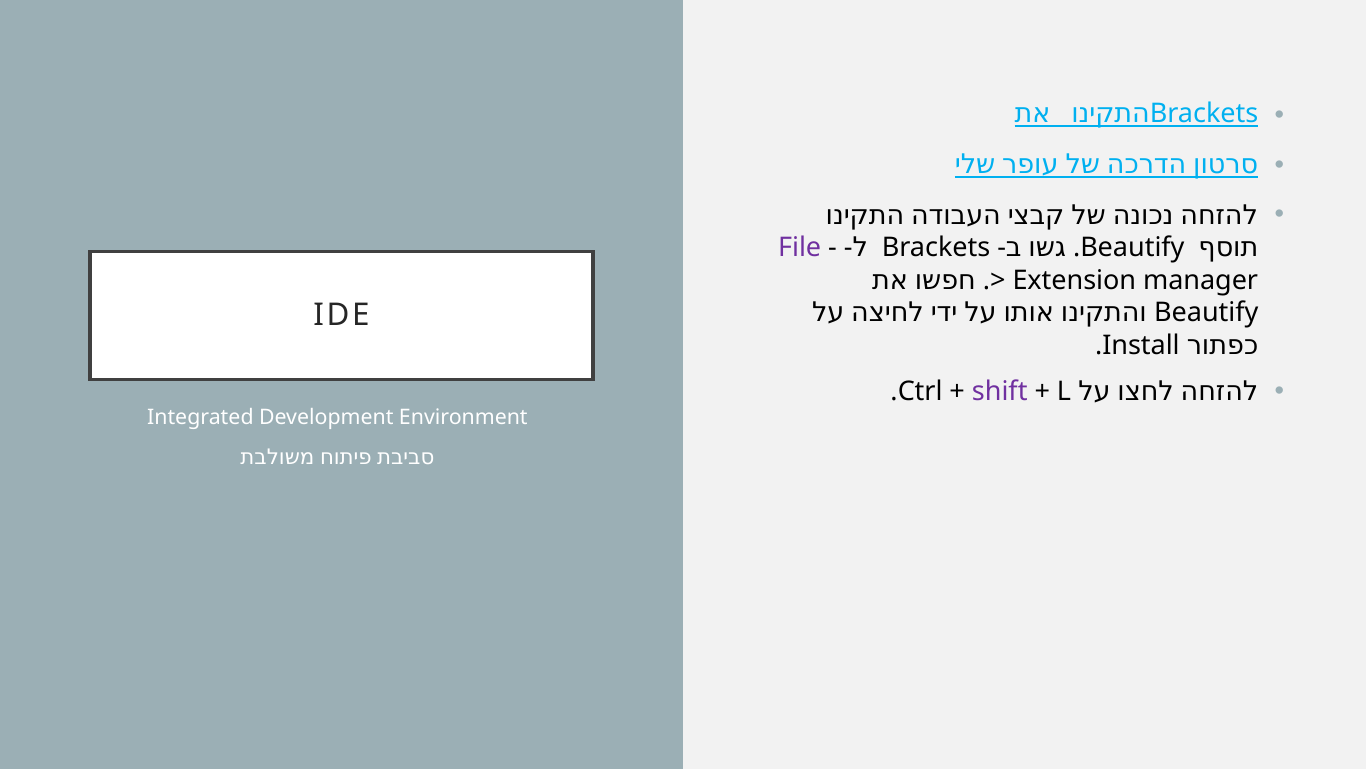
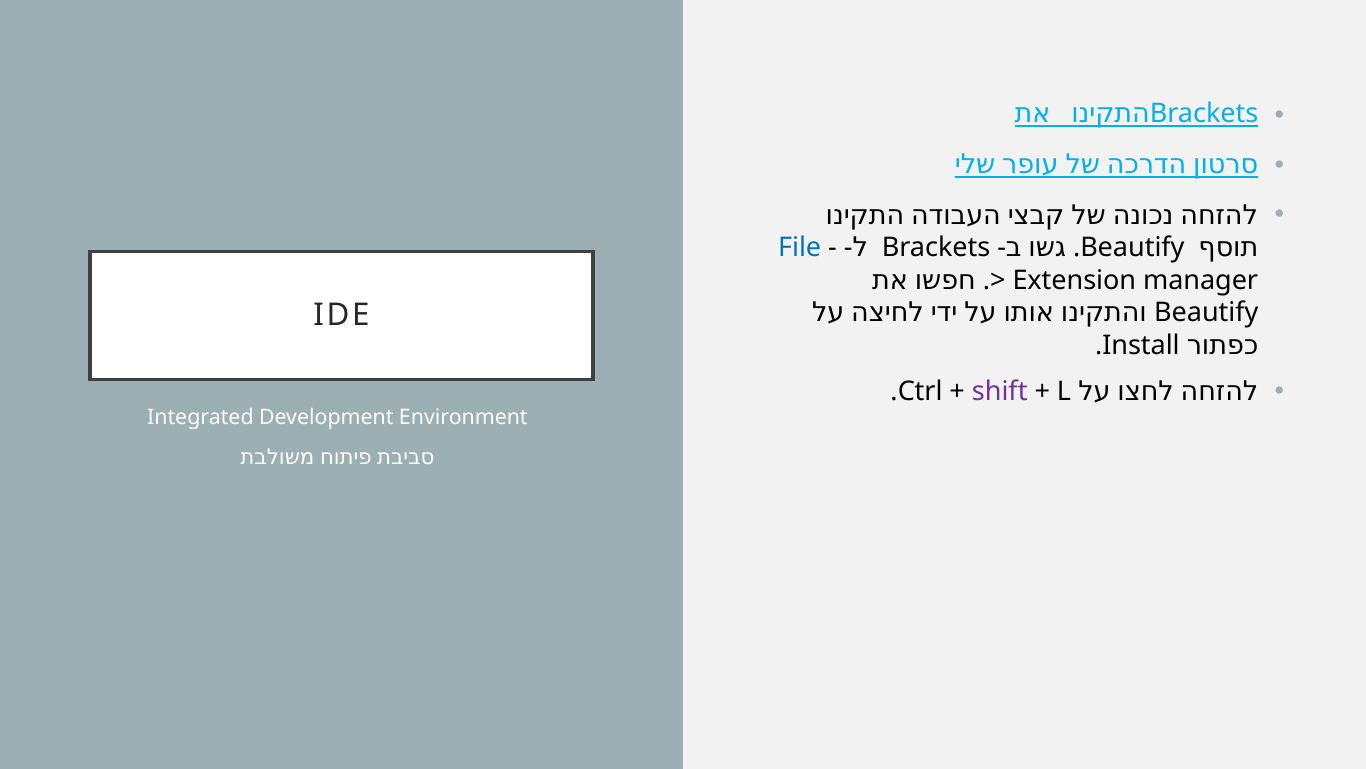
File colour: purple -> blue
